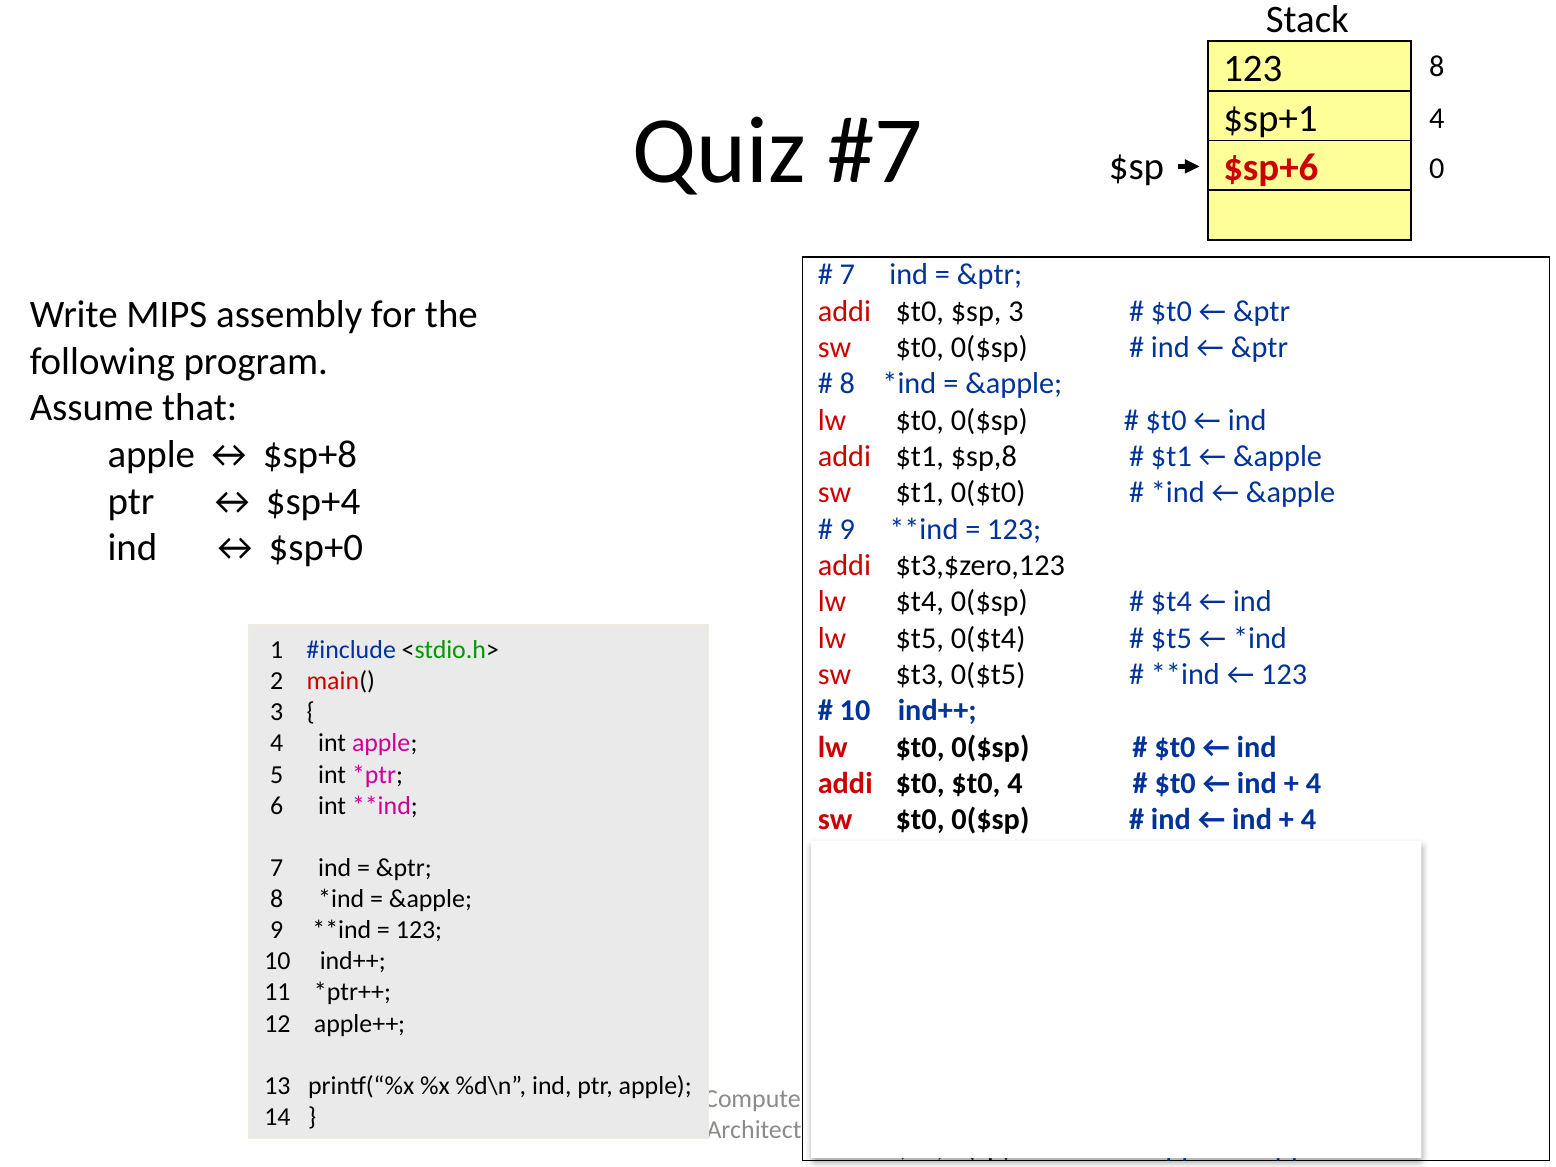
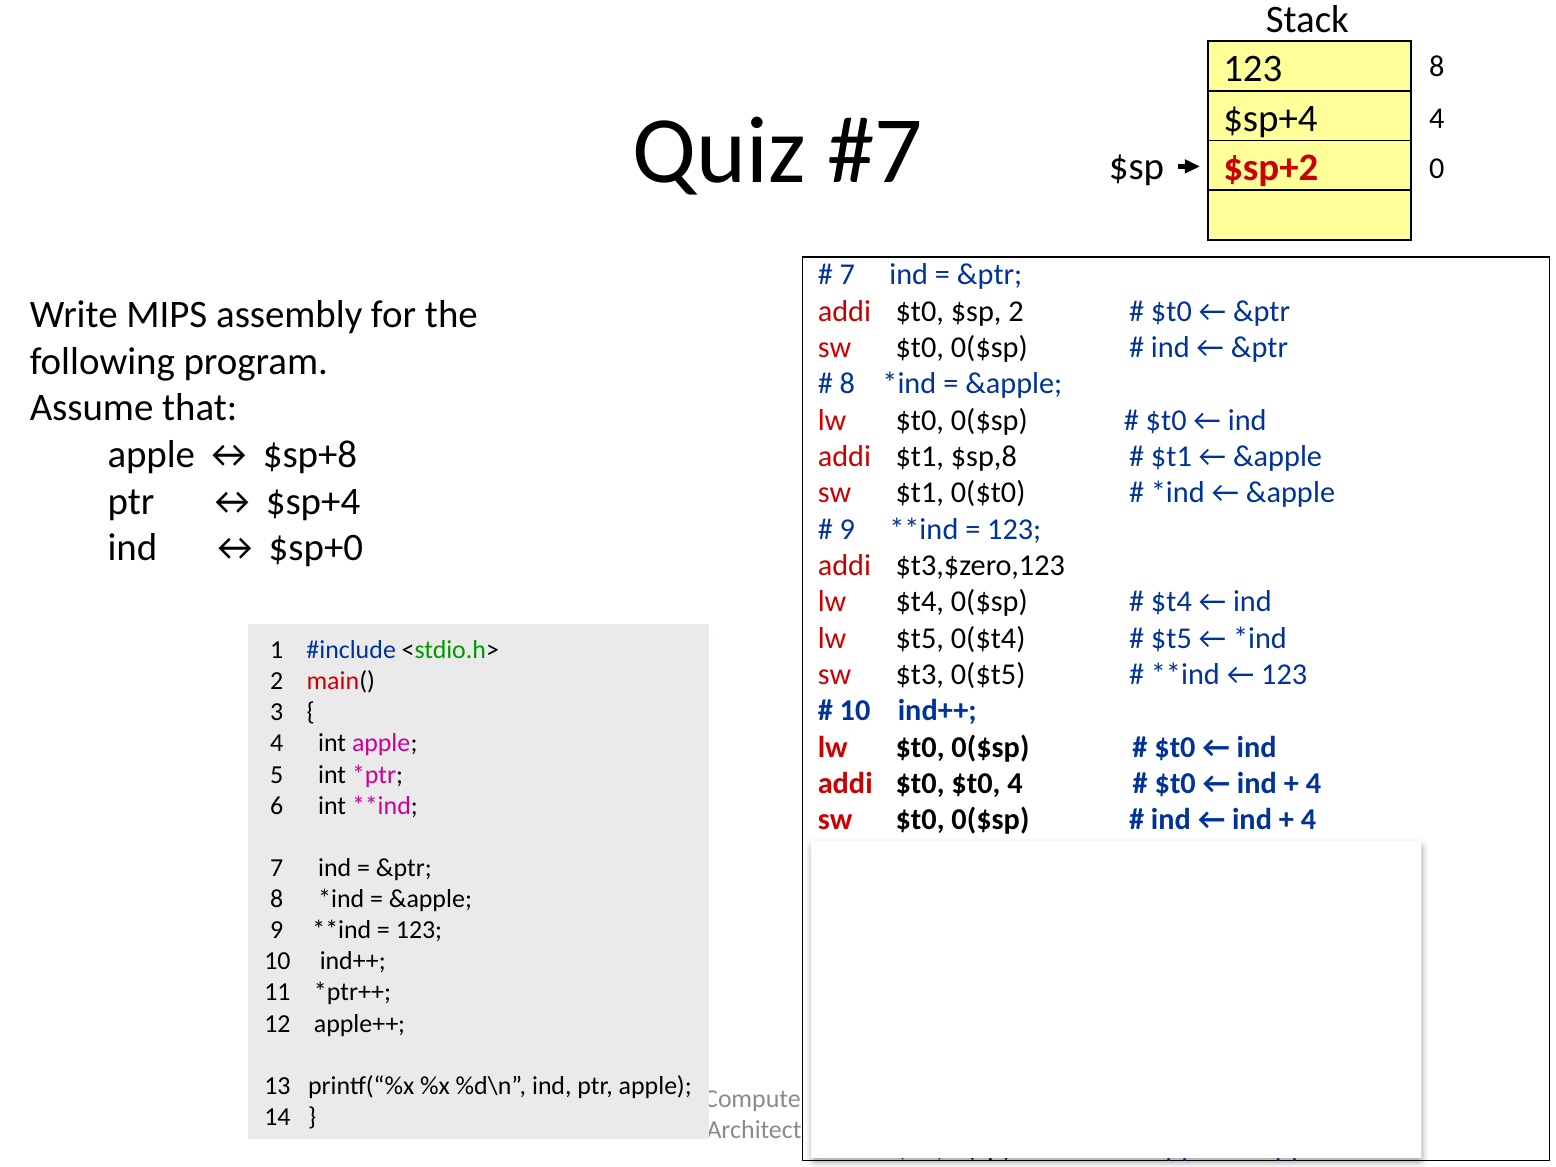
$sp+1 at (1270, 118): $sp+1 -> $sp+4
$sp+6: $sp+6 -> $sp+2
$sp 3: 3 -> 2
